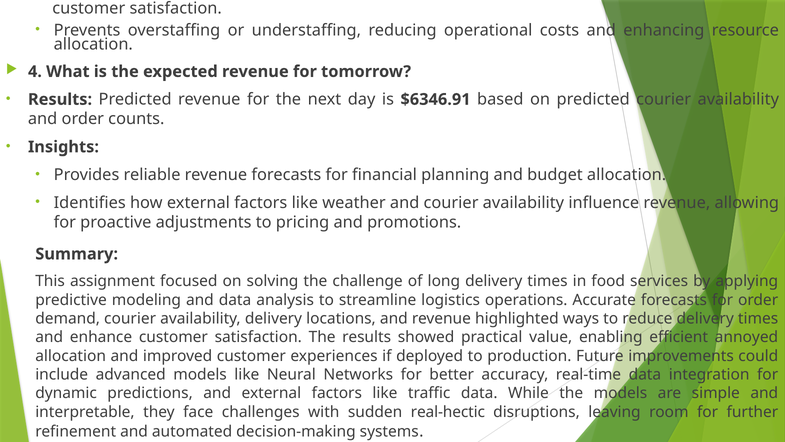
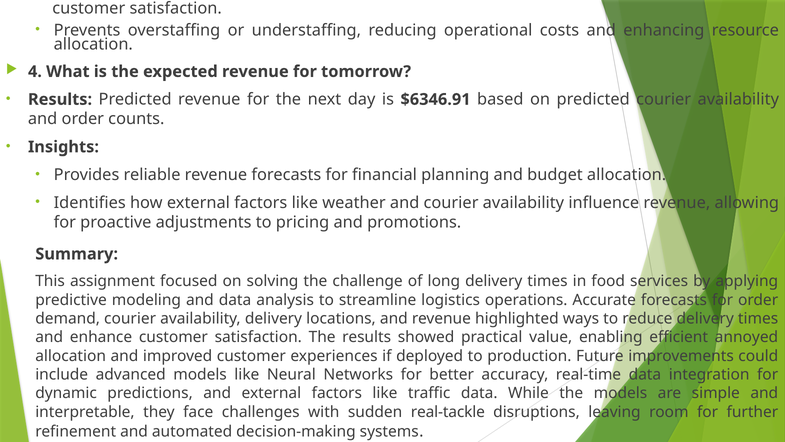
real-hectic: real-hectic -> real-tackle
